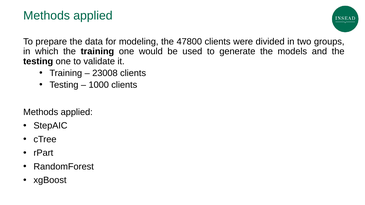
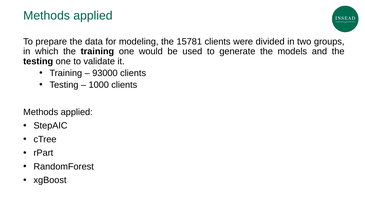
47800: 47800 -> 15781
23008: 23008 -> 93000
